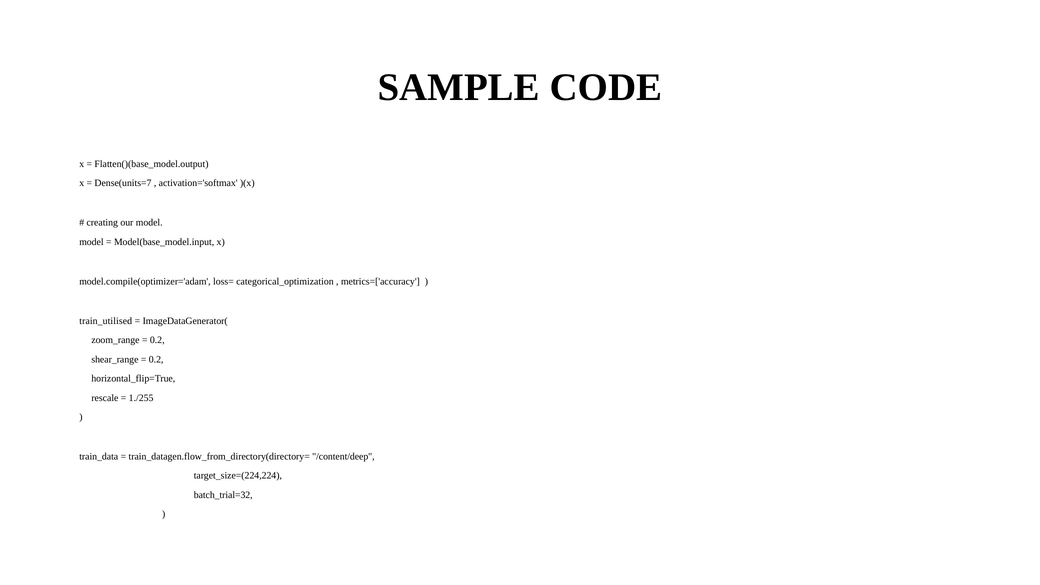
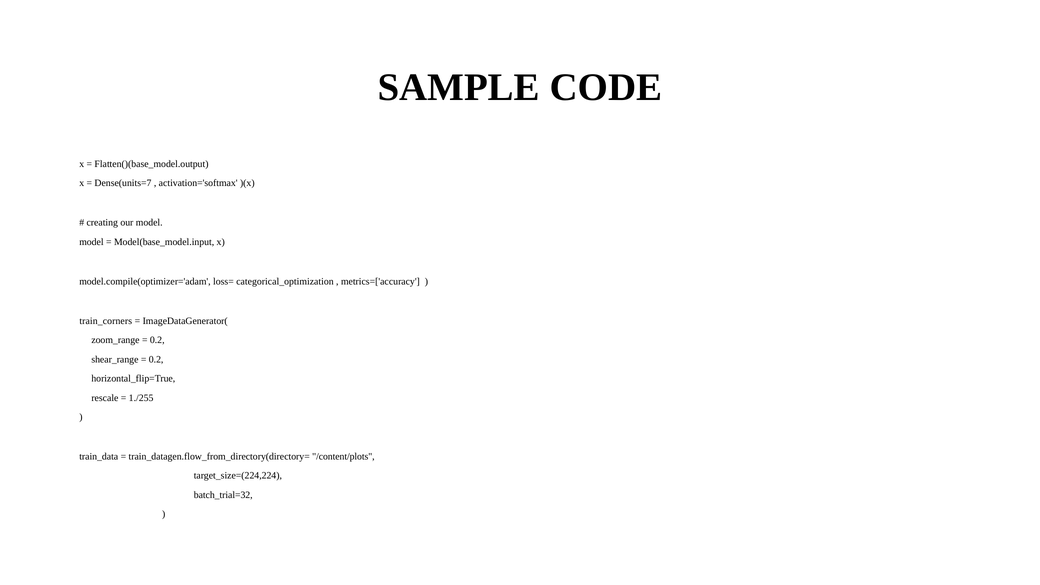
train_utilised: train_utilised -> train_corners
/content/deep: /content/deep -> /content/plots
